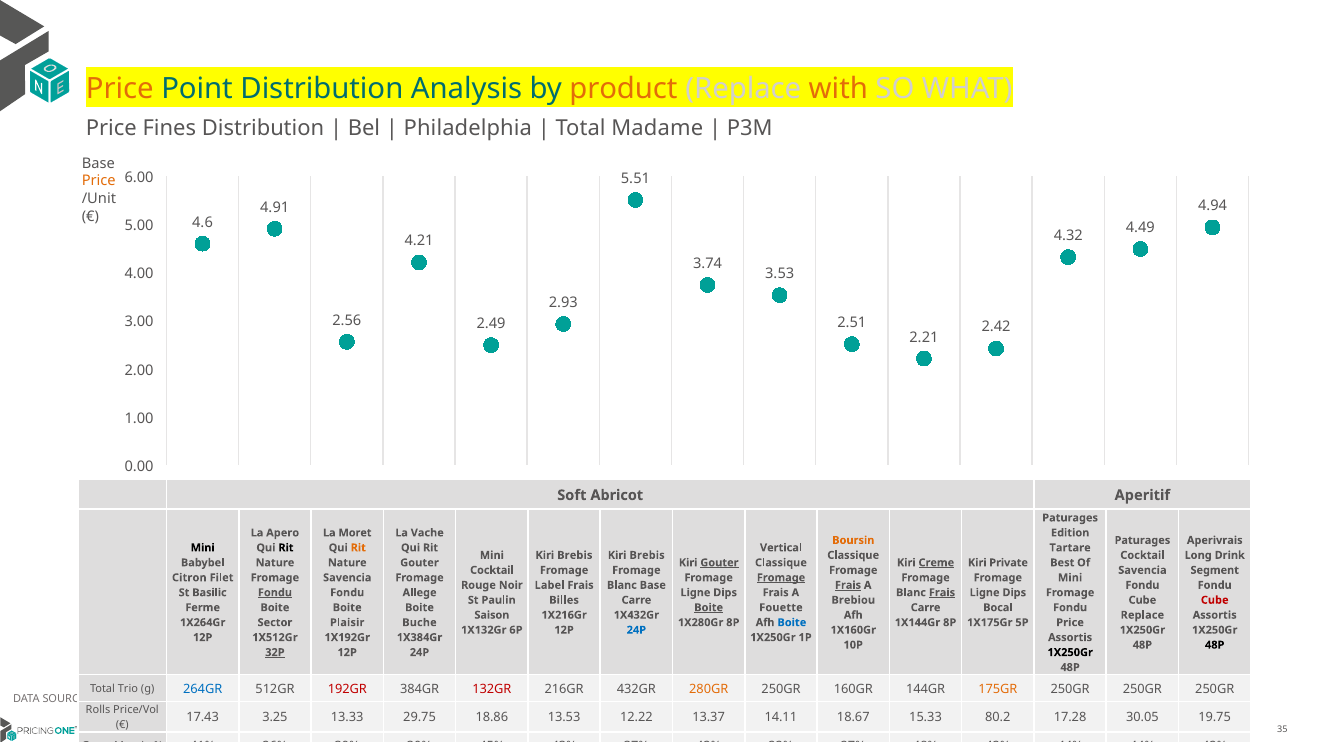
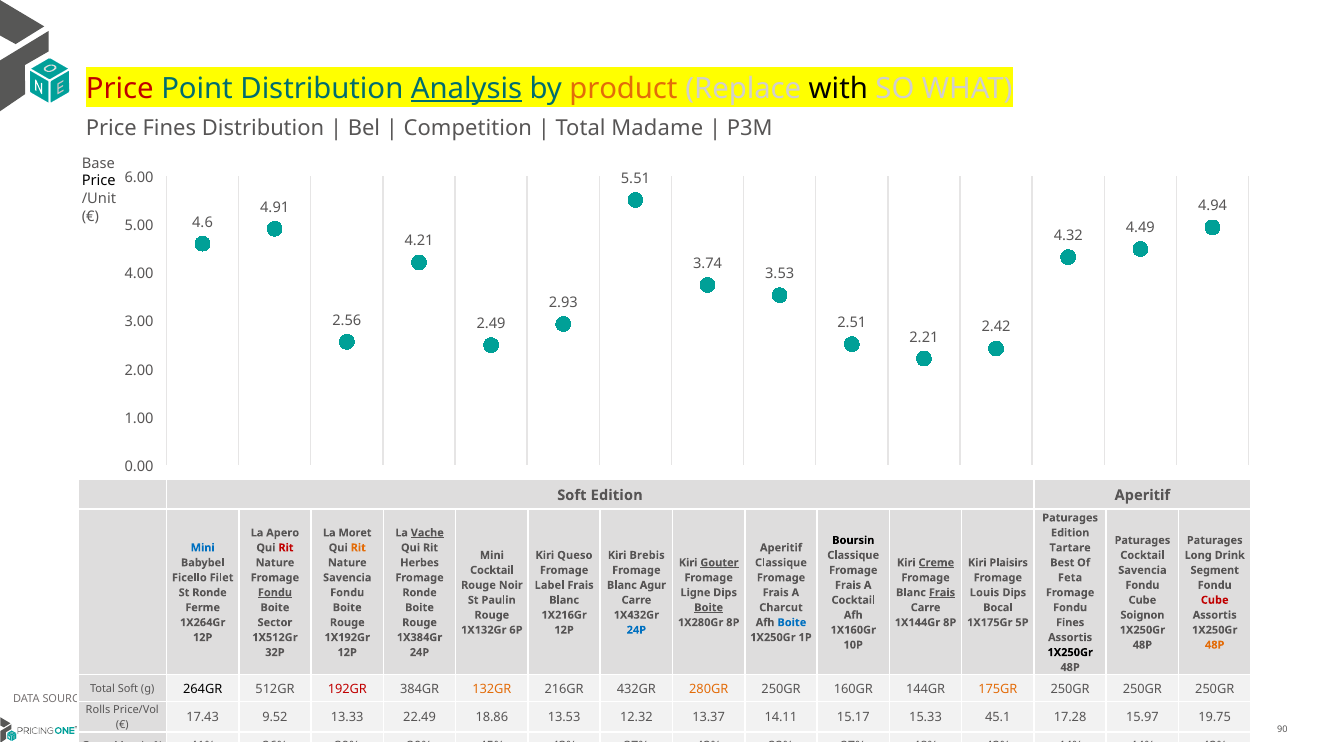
Price at (120, 89) colour: orange -> red
Analysis underline: none -> present
with colour: orange -> black
Philadelphia: Philadelphia -> Competition
Price at (99, 181) colour: orange -> black
Soft Abricot: Abricot -> Edition
Vache underline: none -> present
Boursin colour: orange -> black
Aperivrais at (1215, 541): Aperivrais -> Paturages
Mini at (203, 548) colour: black -> blue
Rit at (286, 548) colour: black -> red
Vertical at (781, 548): Vertical -> Aperitif
Brebis at (575, 556): Brebis -> Queso
Gouter at (419, 563): Gouter -> Herbes
Private: Private -> Plaisirs
Citron: Citron -> Ficello
Fromage at (781, 578) underline: present -> none
Mini at (1070, 578): Mini -> Feta
Blanc Base: Base -> Agur
Frais at (848, 586) underline: present -> none
St Basilic: Basilic -> Ronde
Allege at (420, 593): Allege -> Ronde
Ligne at (985, 593): Ligne -> Louis
Billes at (564, 600): Billes -> Blanc
Brebiou at (853, 600): Brebiou -> Cocktail
Fouette: Fouette -> Charcut
Saison at (492, 615): Saison -> Rouge
Replace at (1142, 615): Replace -> Soignon
Plaisir at (347, 623): Plaisir -> Rouge
Buche at (419, 623): Buche -> Rouge
Price at (1070, 623): Price -> Fines
48P at (1215, 645) colour: black -> orange
32P underline: present -> none
Total Trio: Trio -> Soft
264GR colour: blue -> black
132GR colour: red -> orange
3.25: 3.25 -> 9.52
29.75: 29.75 -> 22.49
12.22: 12.22 -> 12.32
18.67: 18.67 -> 15.17
80.2: 80.2 -> 45.1
30.05: 30.05 -> 15.97
35: 35 -> 90
